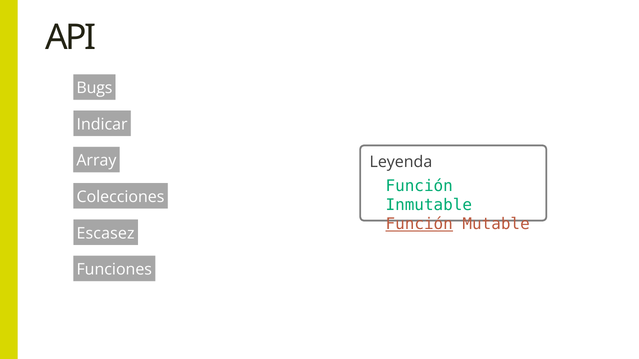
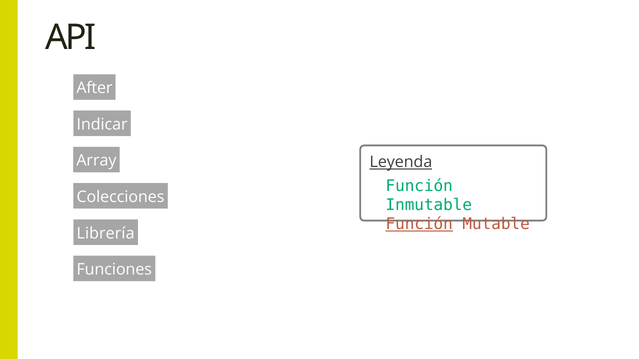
Bugs: Bugs -> After
Leyenda underline: none -> present
Escasez: Escasez -> Librería
